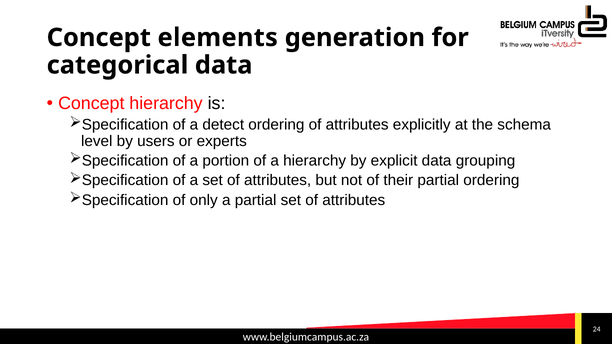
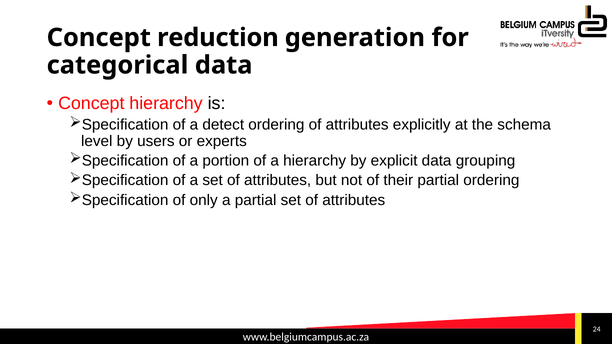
elements: elements -> reduction
